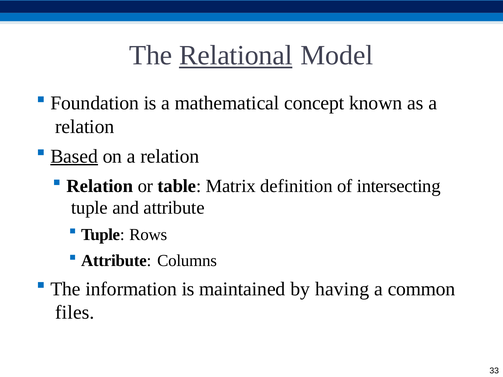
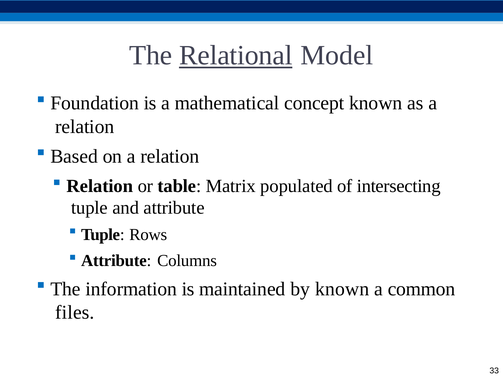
Based underline: present -> none
definition: definition -> populated
by having: having -> known
